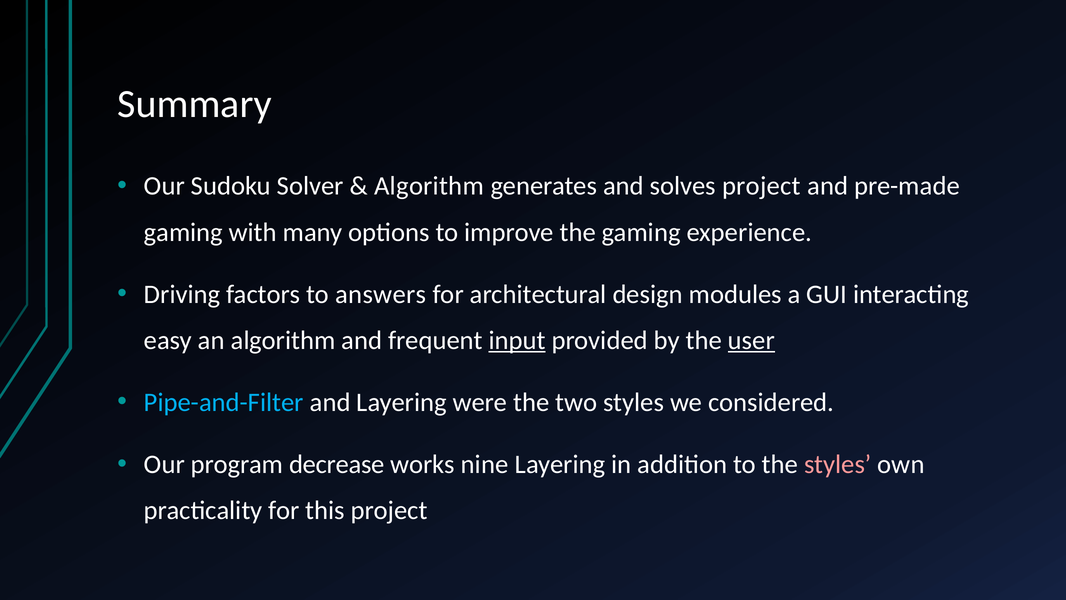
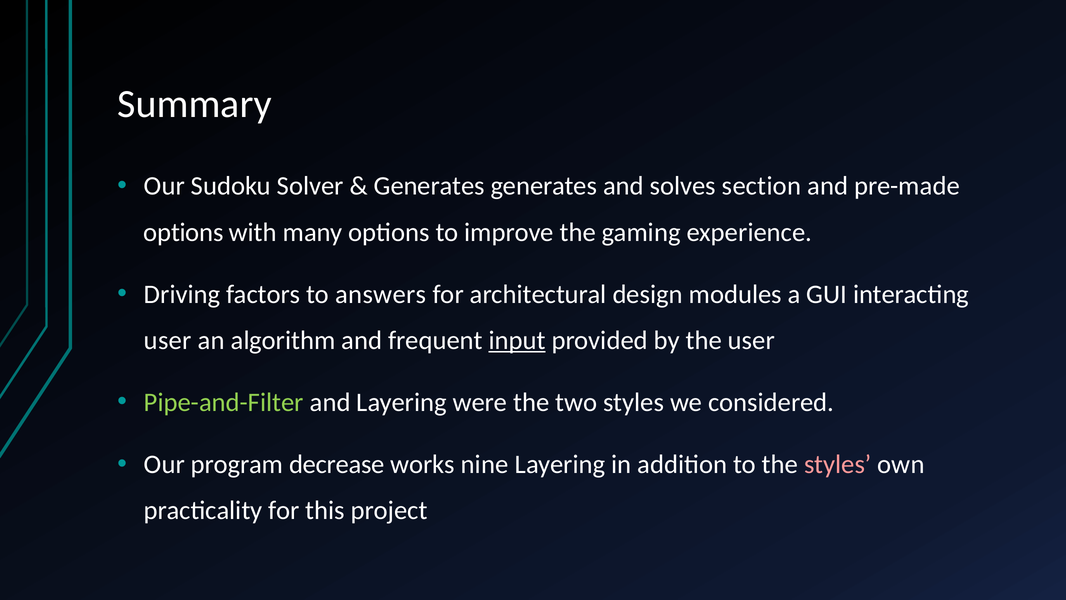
Algorithm at (429, 186): Algorithm -> Generates
solves project: project -> section
gaming at (183, 232): gaming -> options
easy at (168, 340): easy -> user
user at (751, 340) underline: present -> none
Pipe-and-Filter colour: light blue -> light green
